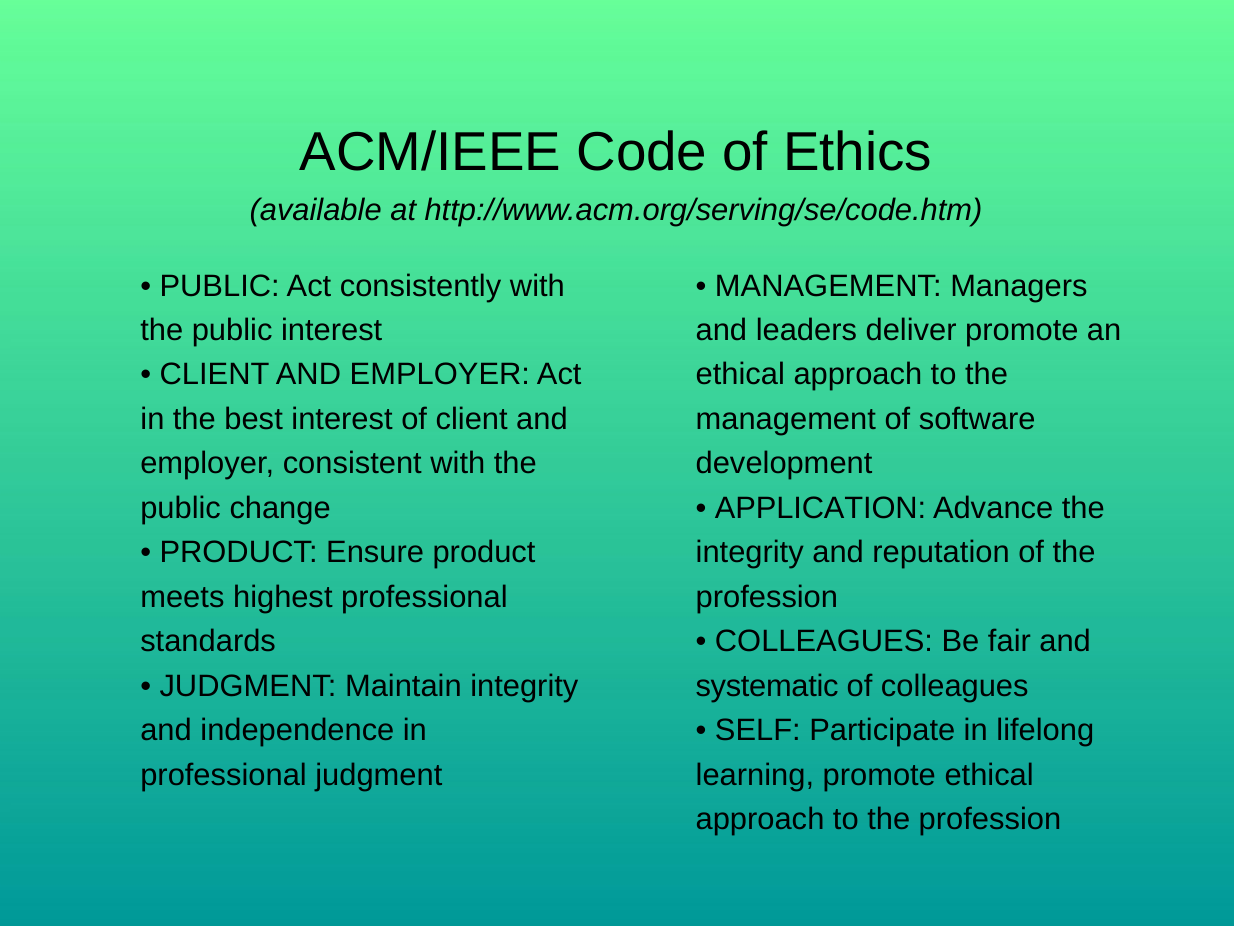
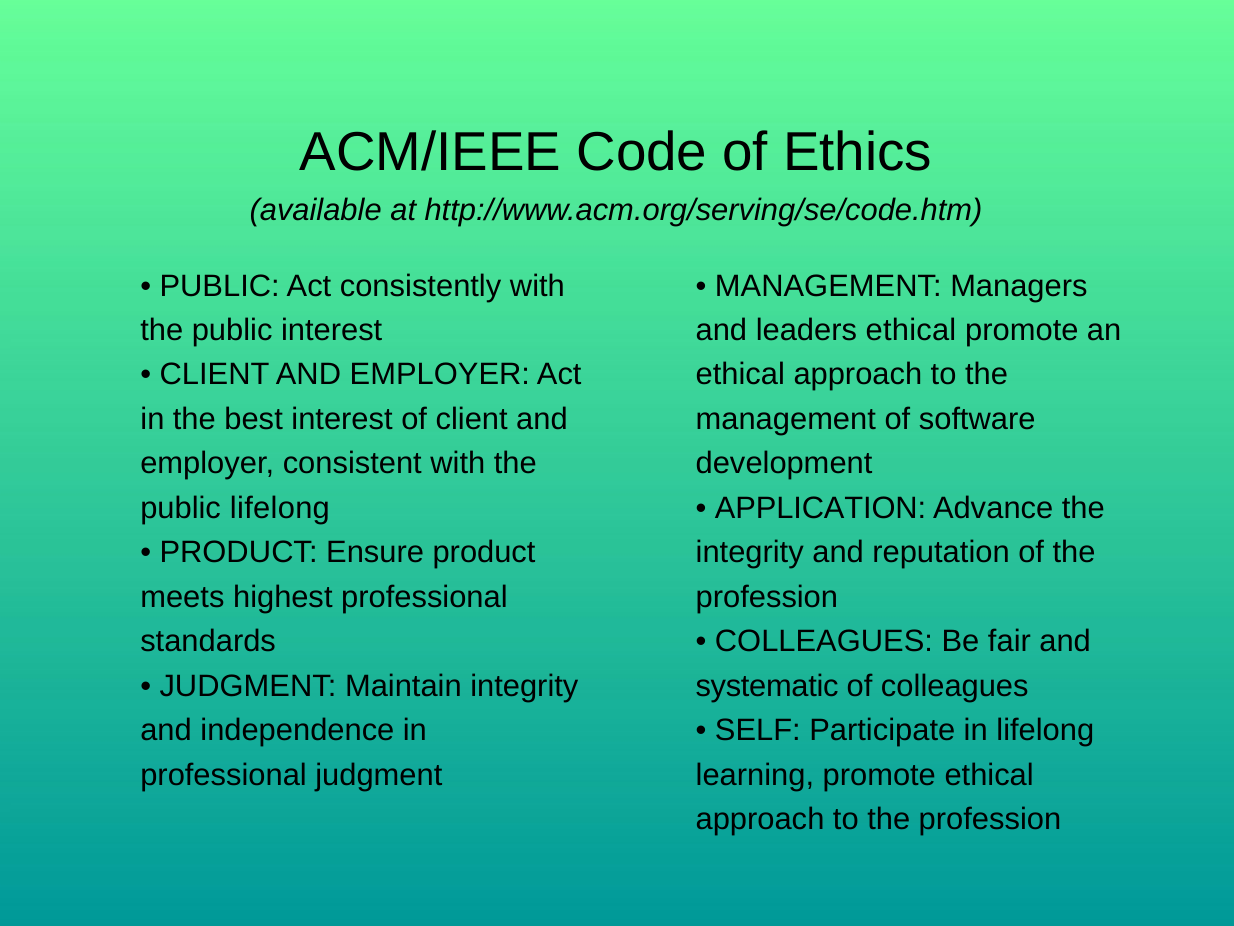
leaders deliver: deliver -> ethical
public change: change -> lifelong
